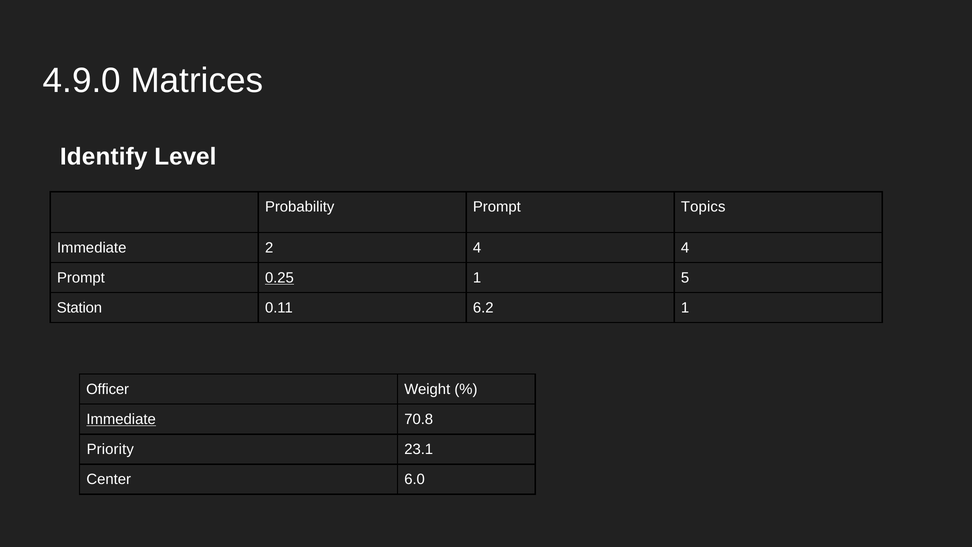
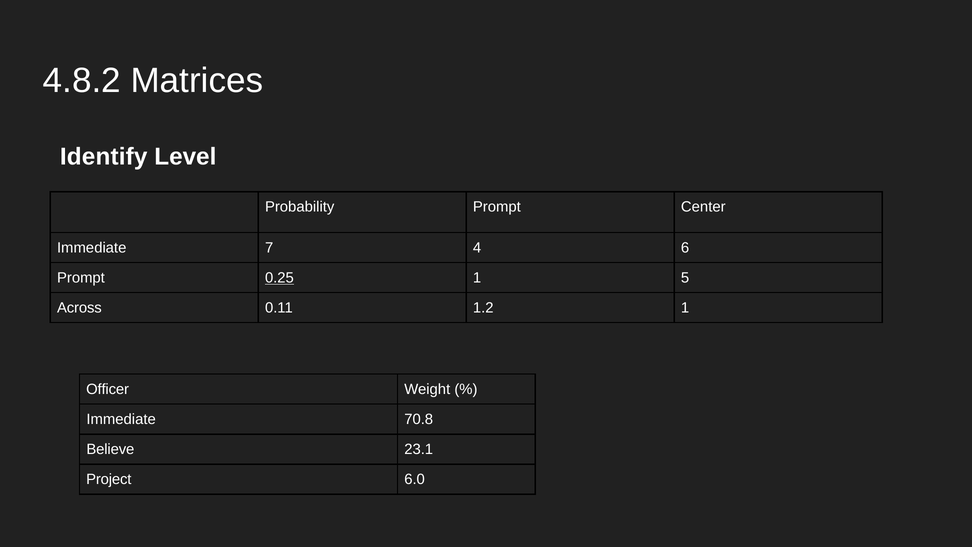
4.9.0: 4.9.0 -> 4.8.2
Topics: Topics -> Center
2: 2 -> 7
4 4: 4 -> 6
Station: Station -> Across
6.2: 6.2 -> 1.2
Immediate at (121, 419) underline: present -> none
Priority: Priority -> Believe
Center: Center -> Project
